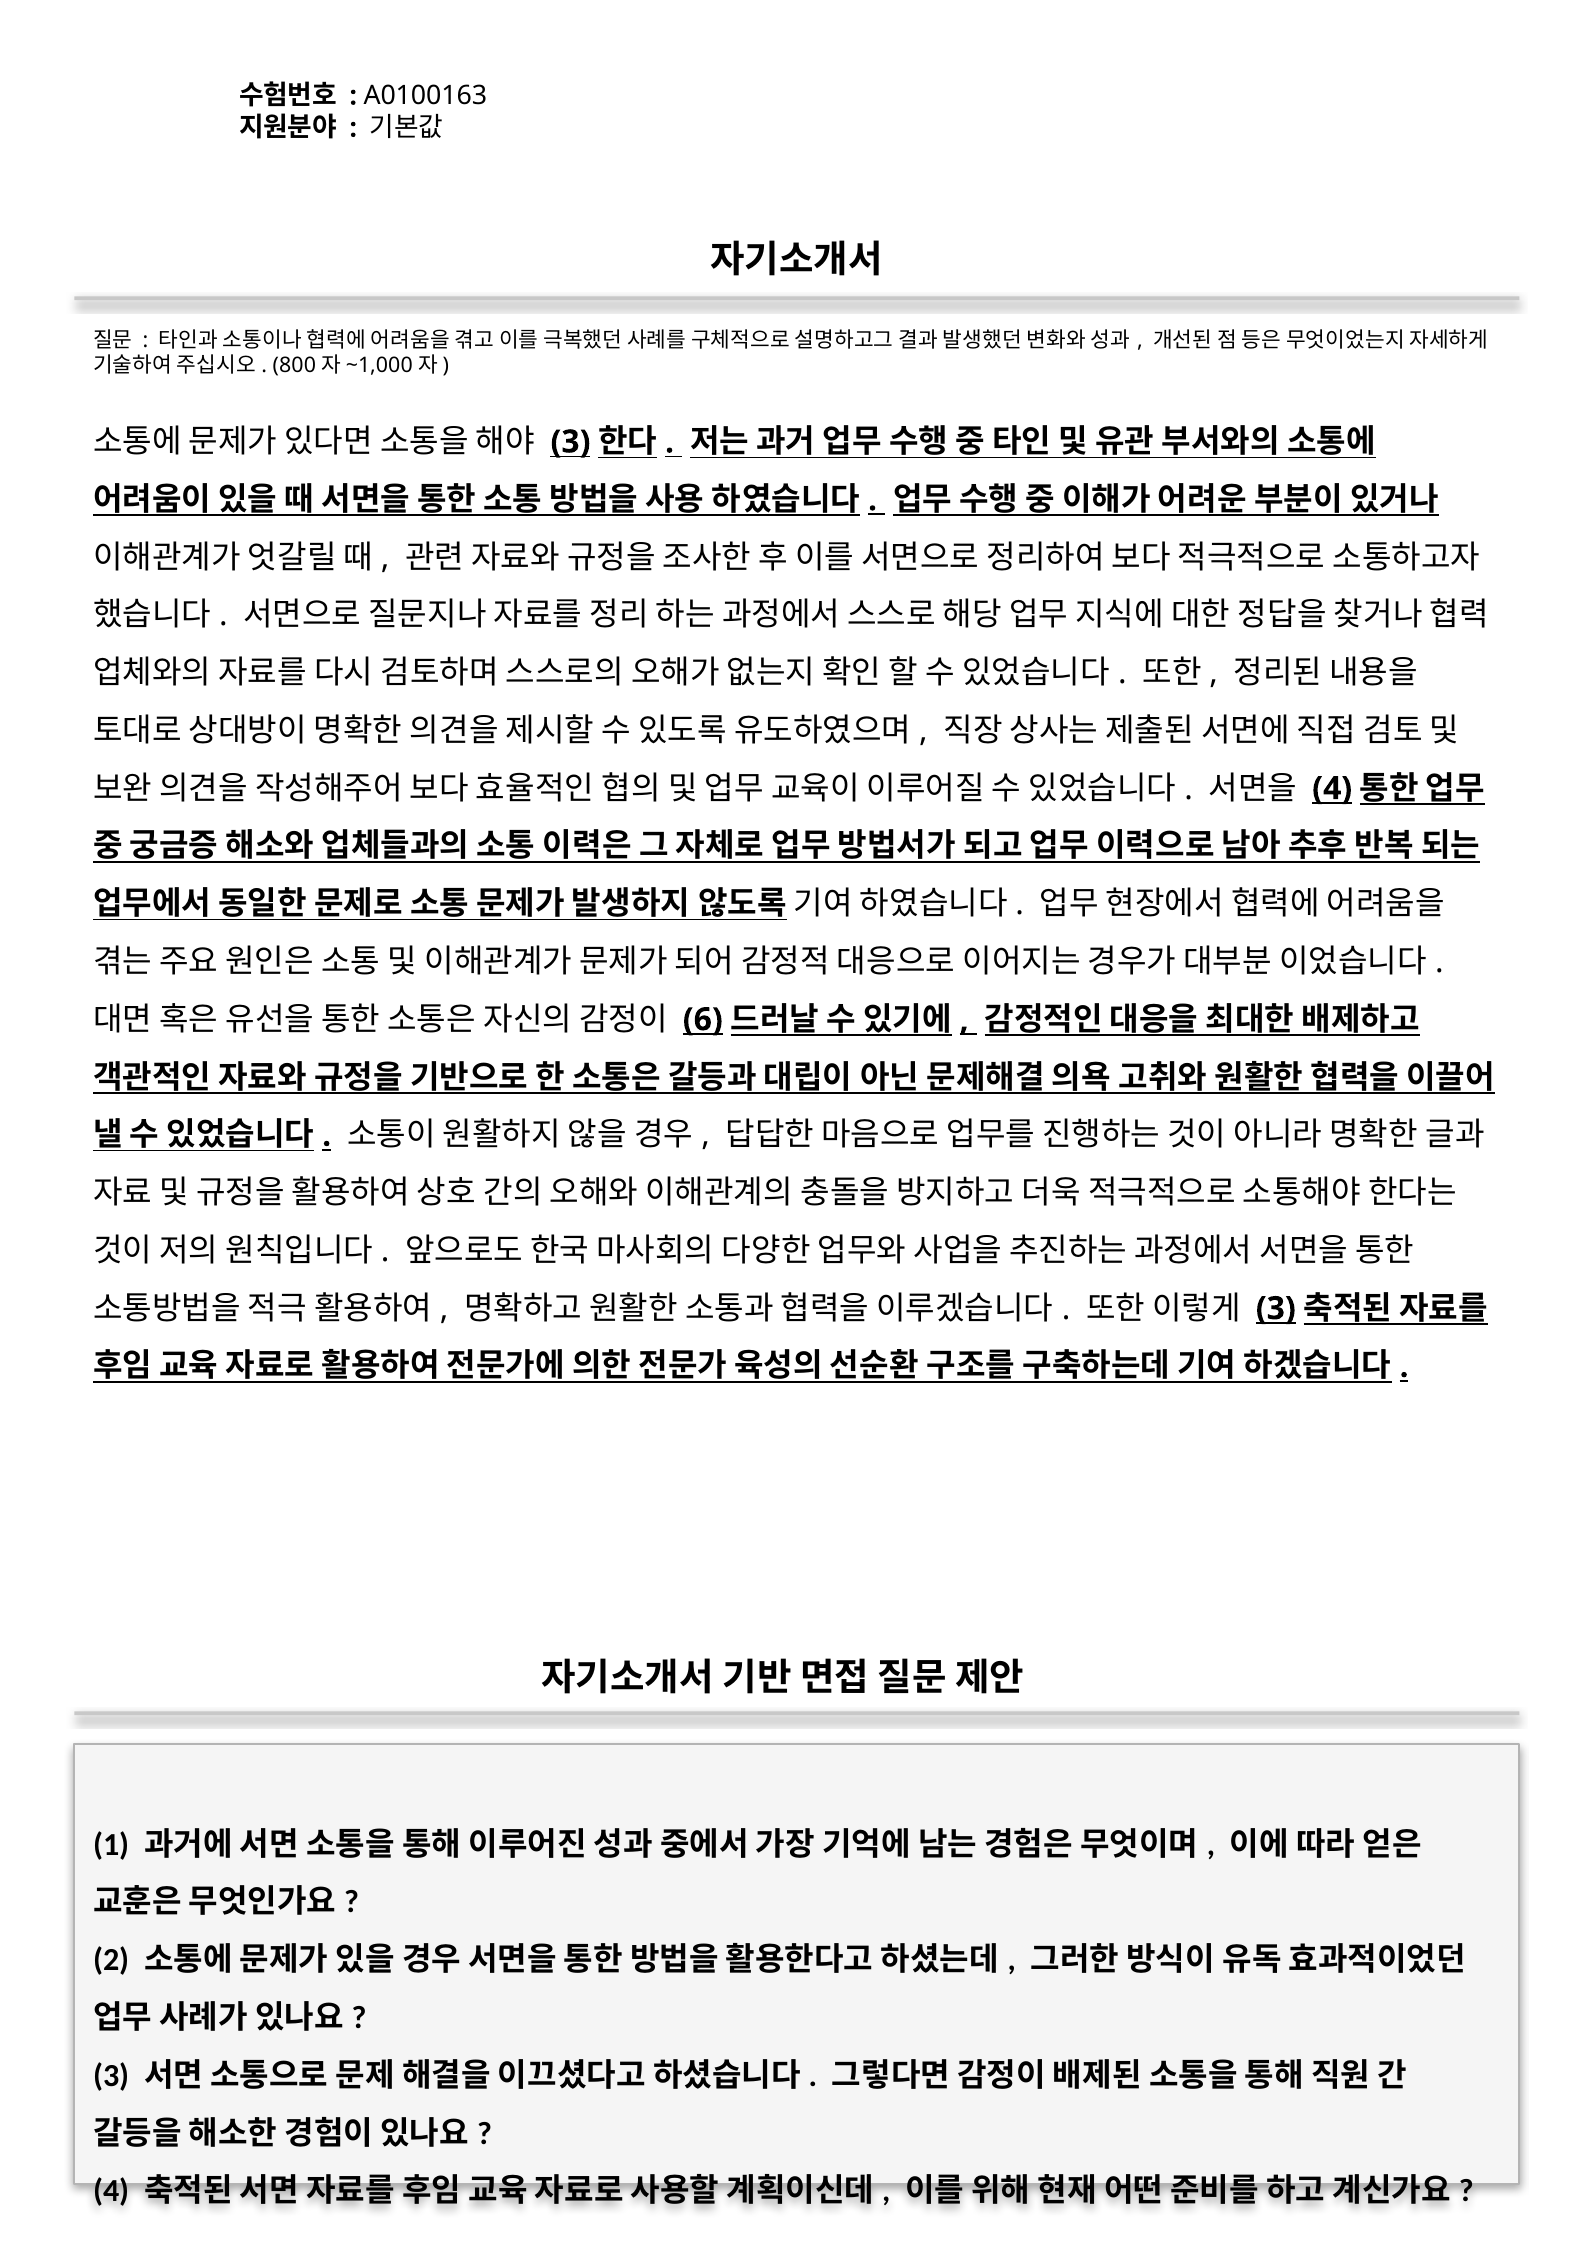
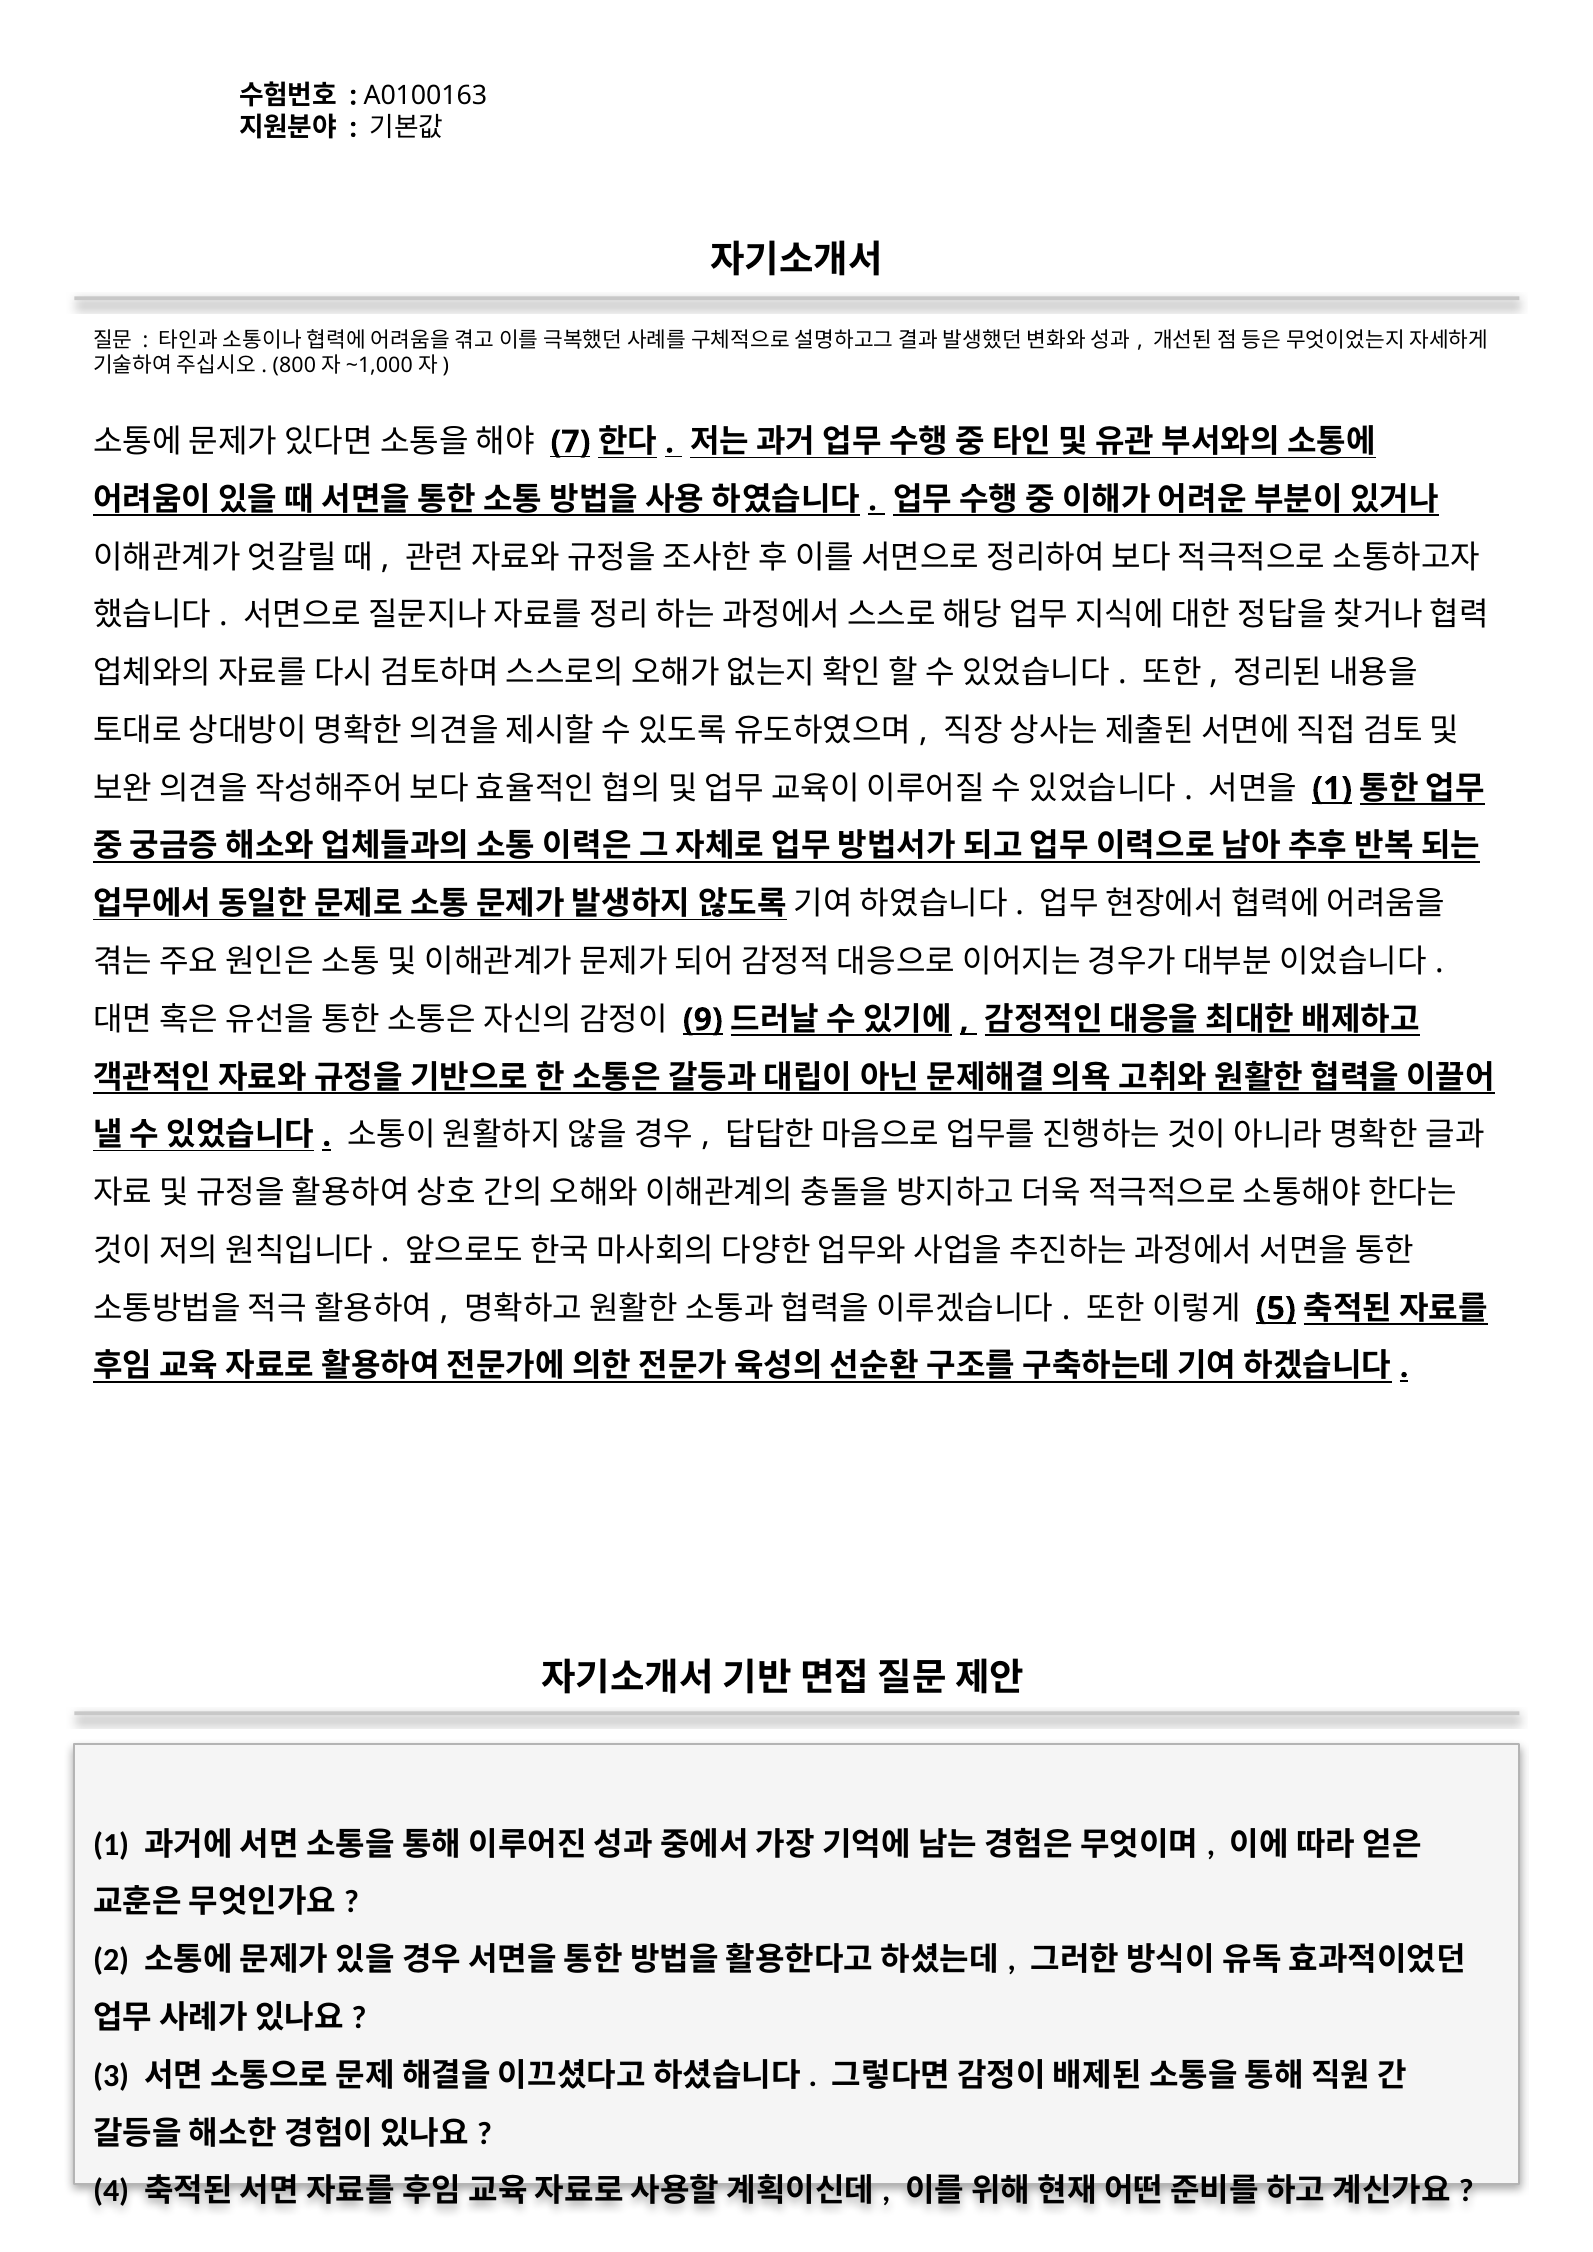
3 at (571, 442): 3 -> 7
4 at (1332, 789): 4 -> 1
6: 6 -> 9
3 at (1276, 1309): 3 -> 5
